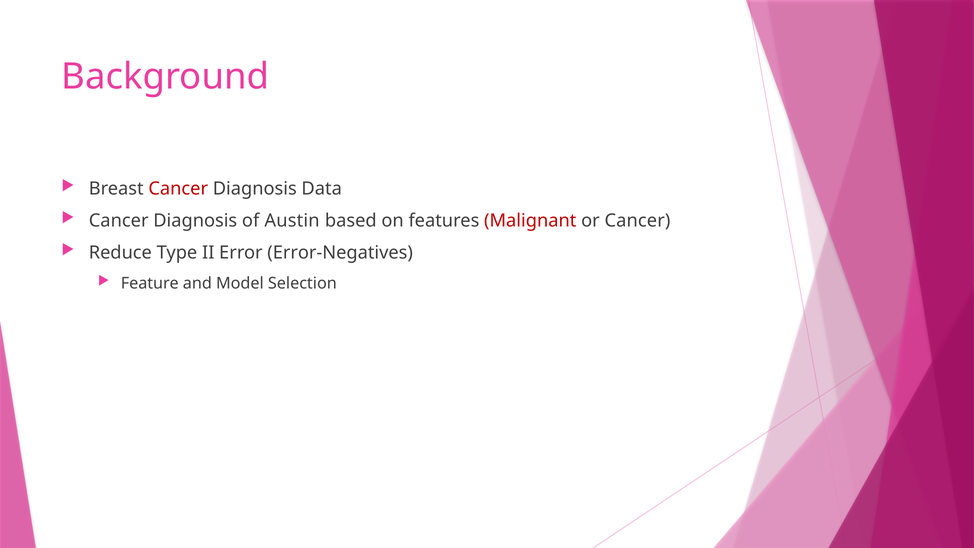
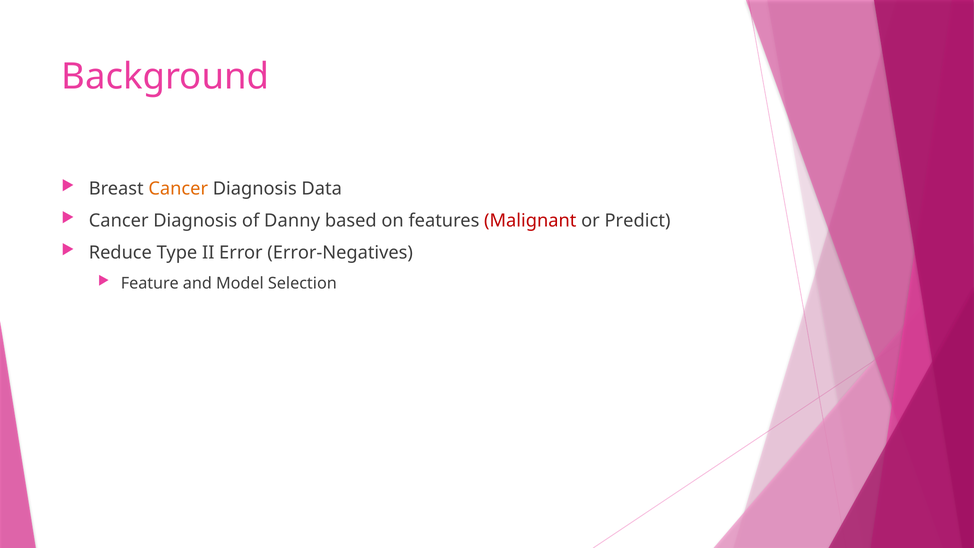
Cancer at (178, 189) colour: red -> orange
Austin: Austin -> Danny
or Cancer: Cancer -> Predict
